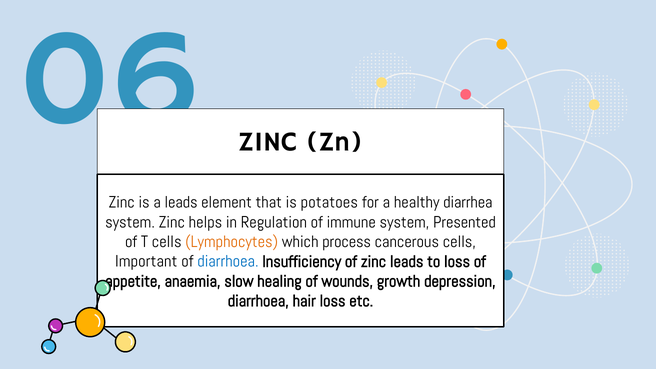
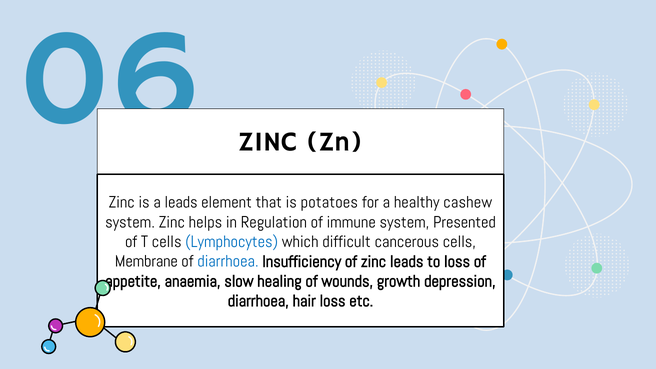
diarrhea: diarrhea -> cashew
Lymphocytes colour: orange -> blue
process: process -> difficult
Important: Important -> Membrane
